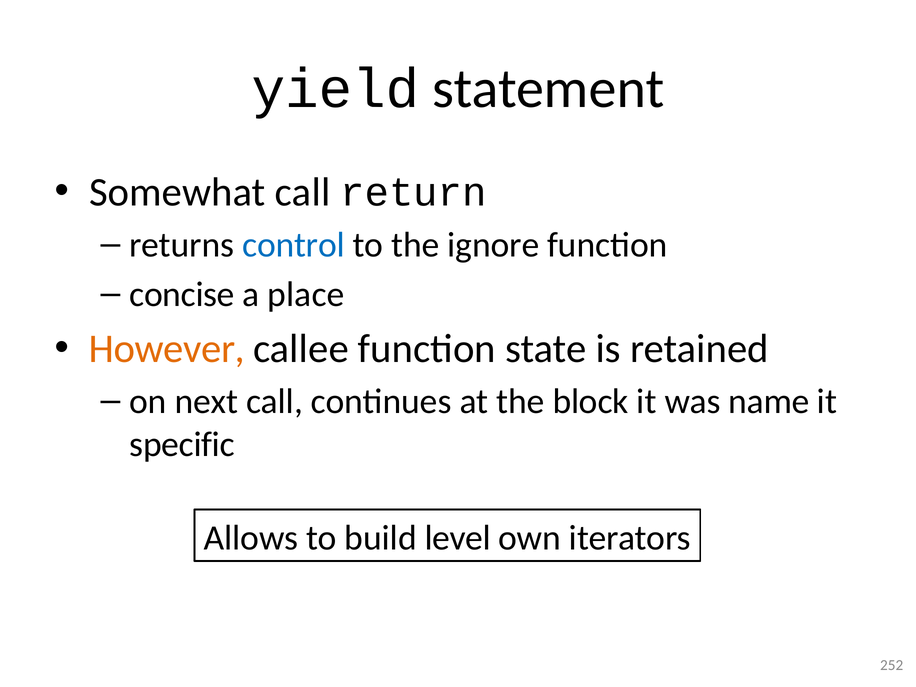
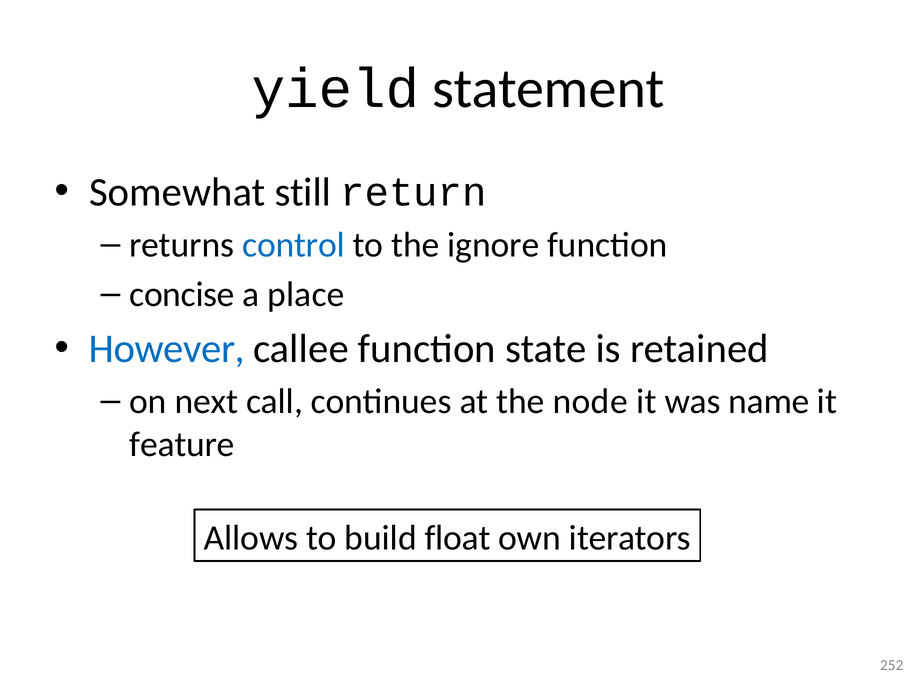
Somewhat call: call -> still
However colour: orange -> blue
block: block -> node
specific: specific -> feature
level: level -> float
